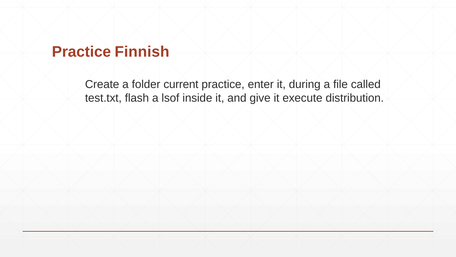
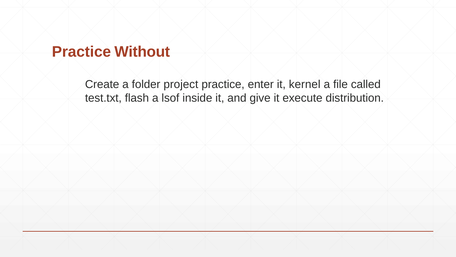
Finnish: Finnish -> Without
current: current -> project
during: during -> kernel
